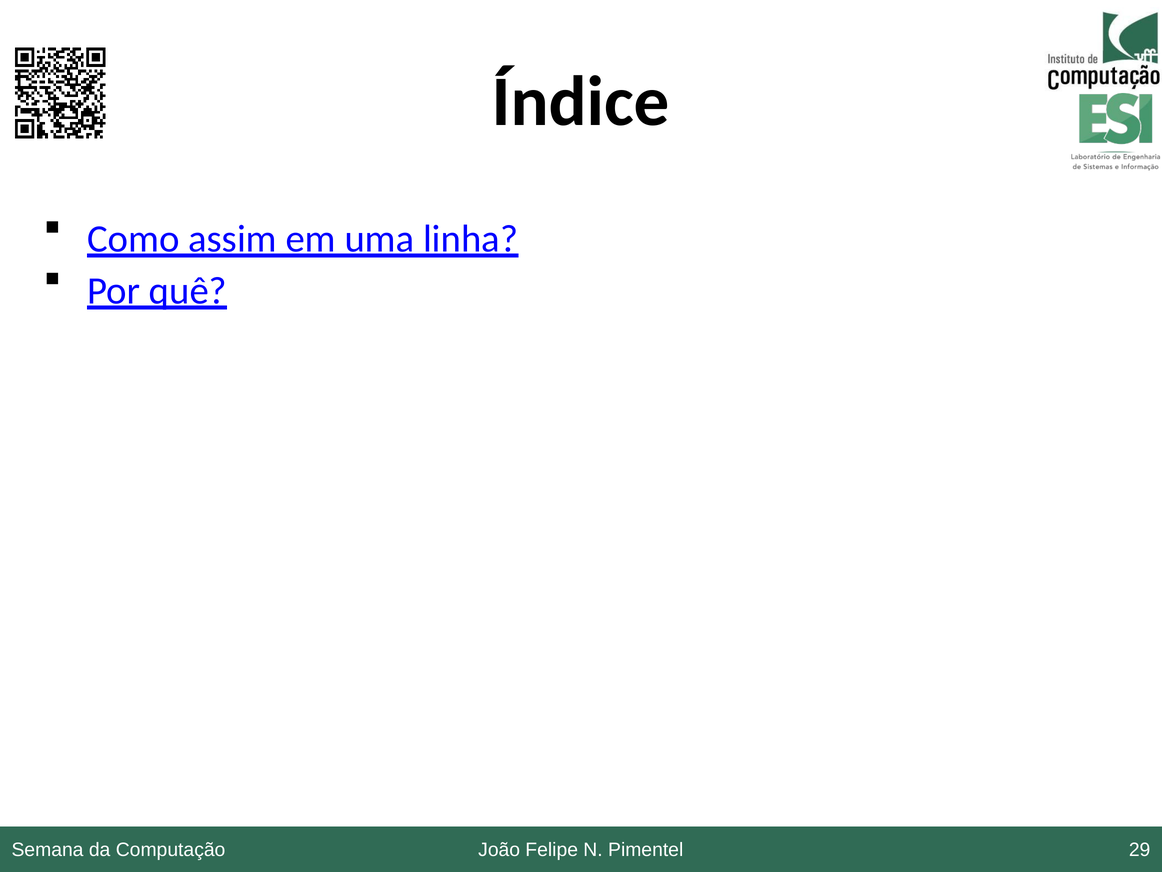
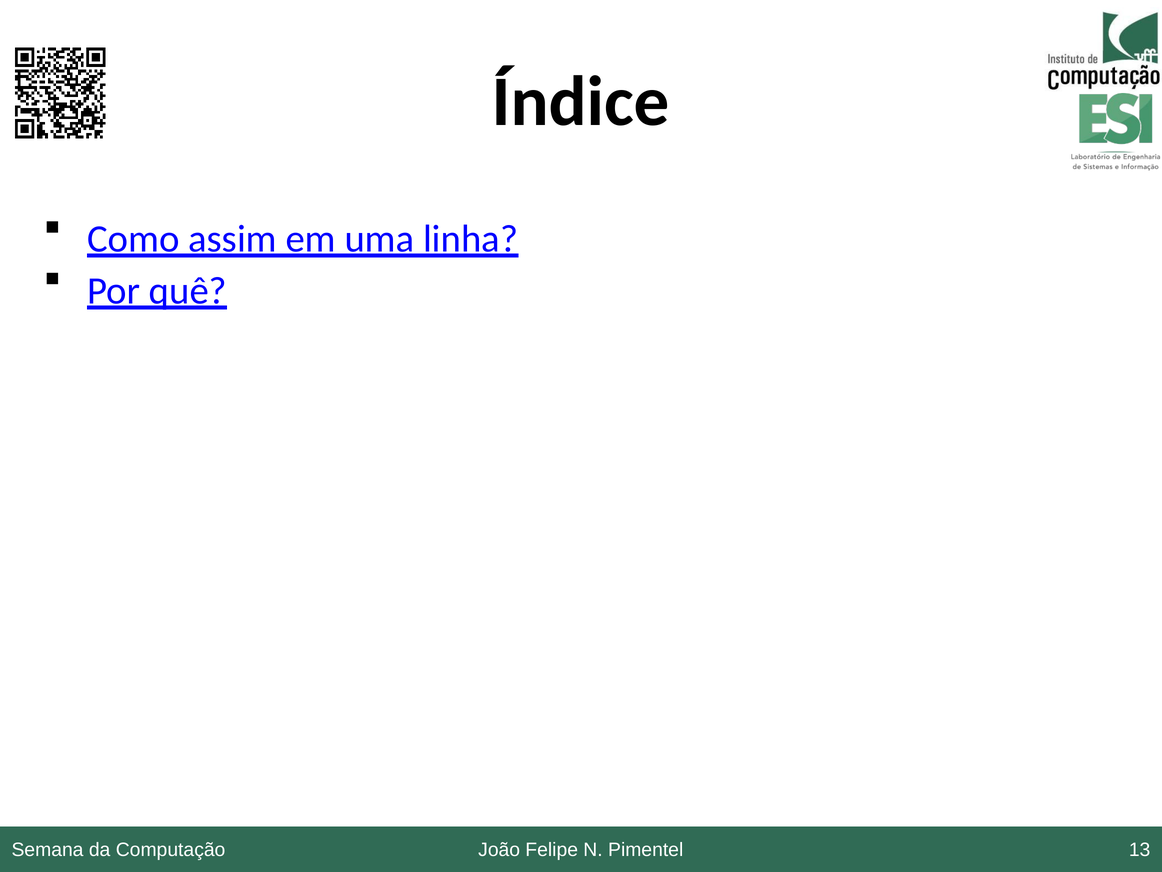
29: 29 -> 13
